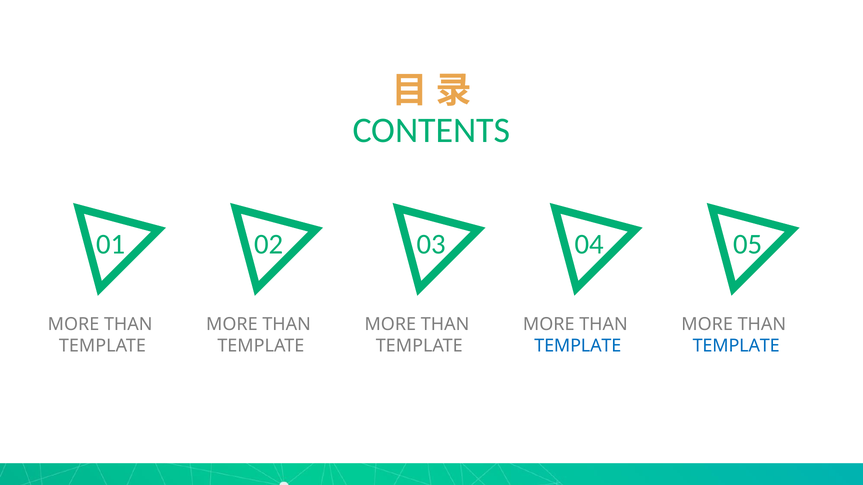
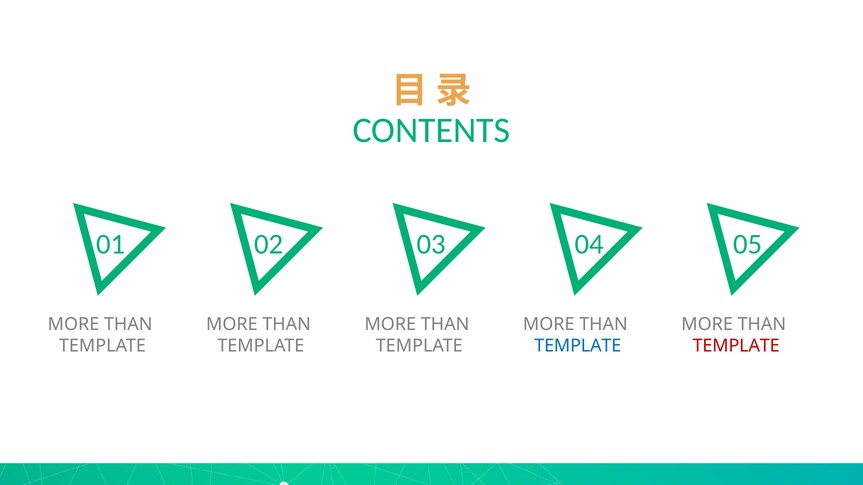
TEMPLATE at (736, 346) colour: blue -> red
